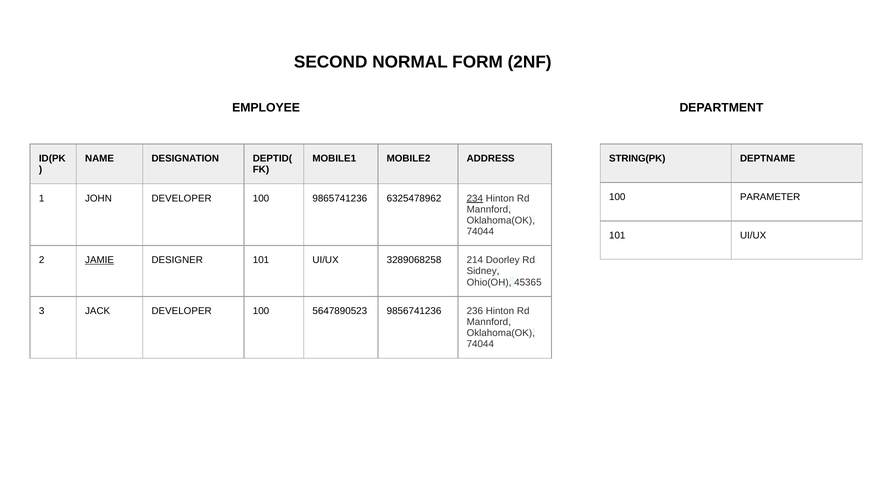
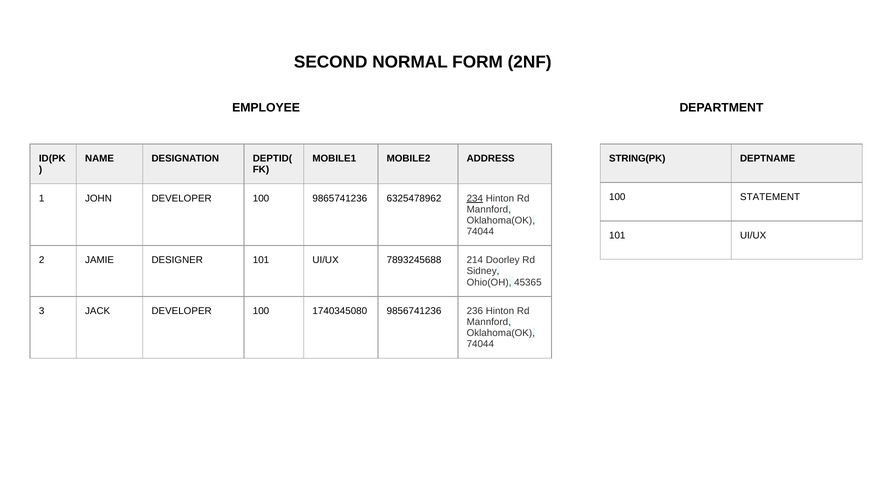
PARAMETER: PARAMETER -> STATEMENT
JAMIE underline: present -> none
3289068258: 3289068258 -> 7893245688
5647890523: 5647890523 -> 1740345080
